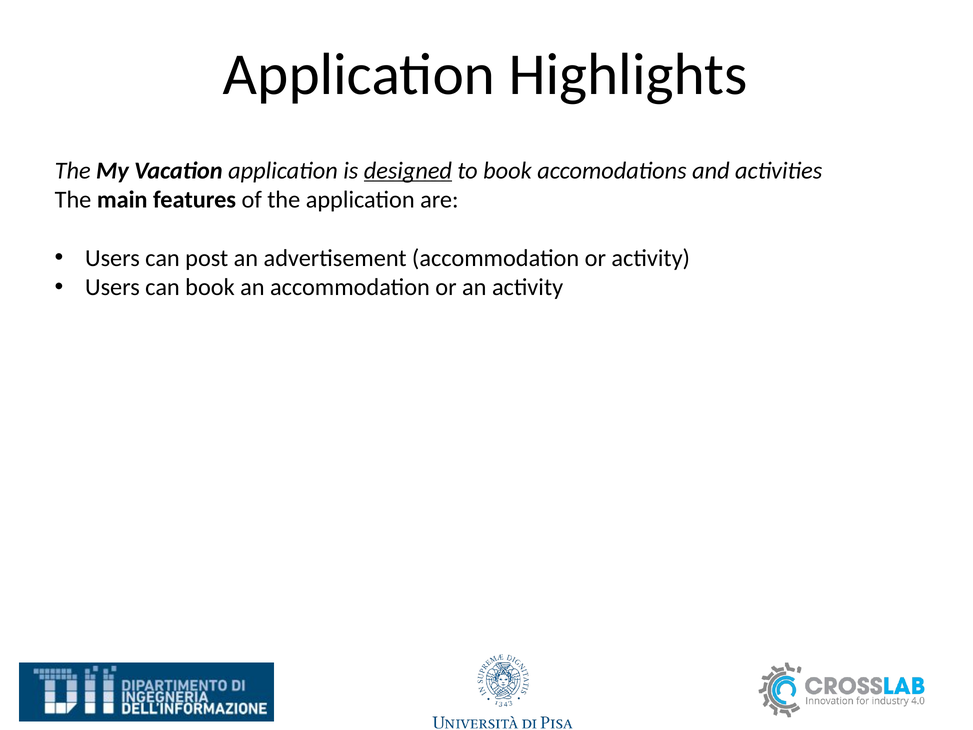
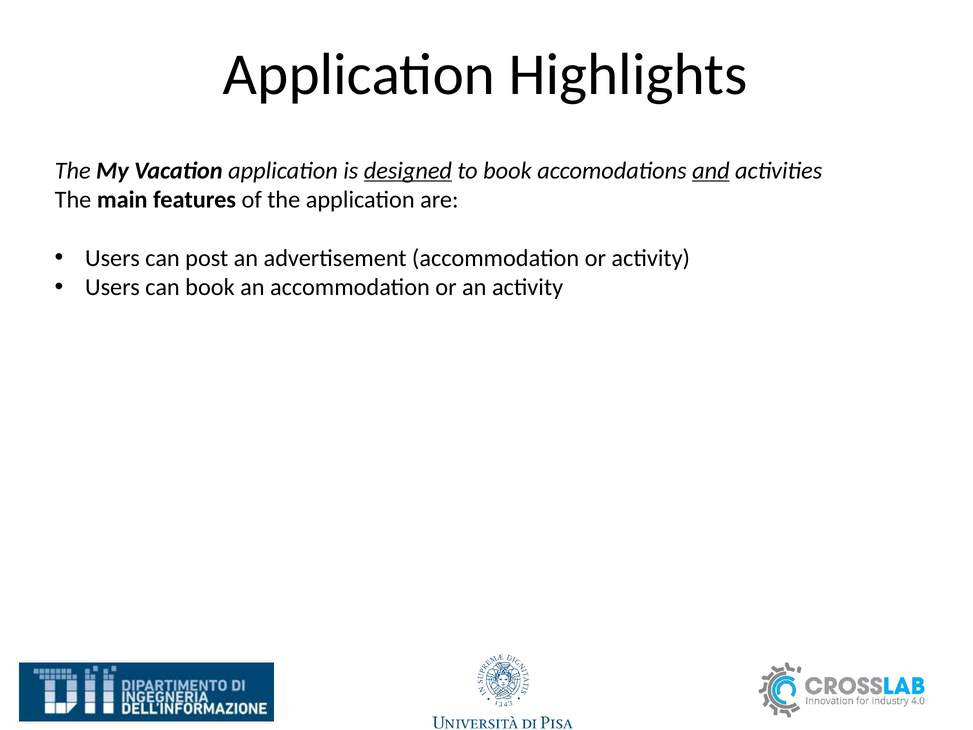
and underline: none -> present
